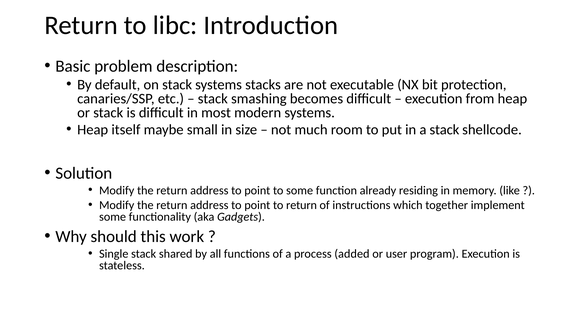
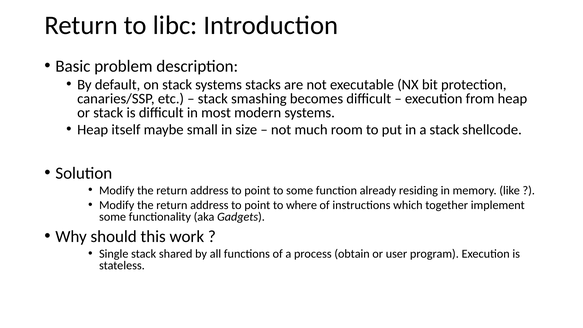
to return: return -> where
added: added -> obtain
